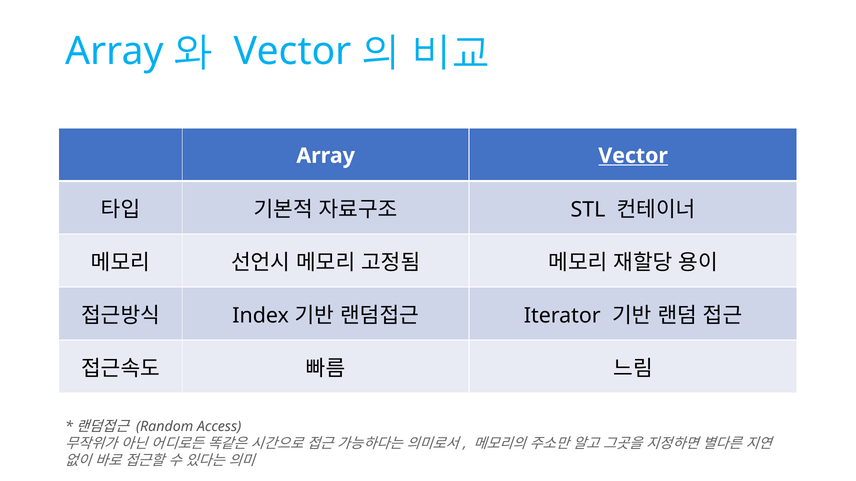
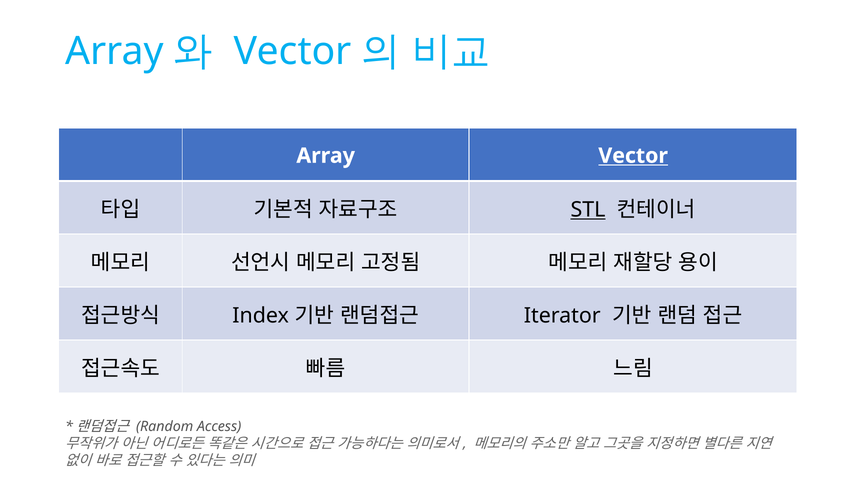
STL underline: none -> present
